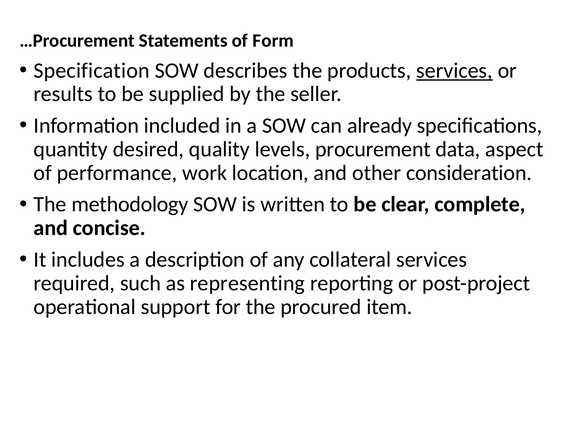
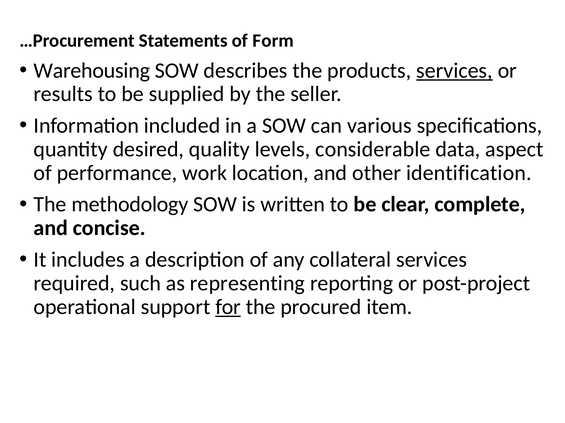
Specification: Specification -> Warehousing
already: already -> various
procurement: procurement -> considerable
consideration: consideration -> identification
for underline: none -> present
